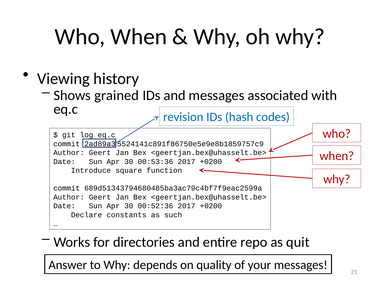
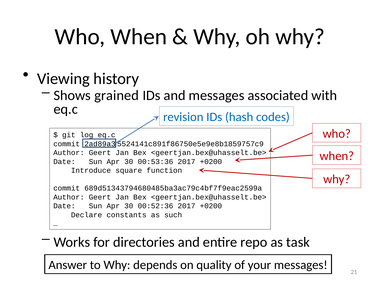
quit: quit -> task
